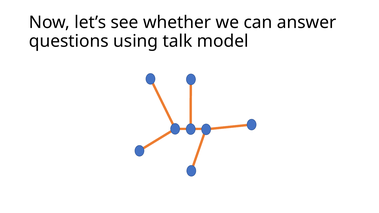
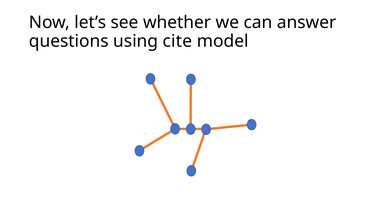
talk: talk -> cite
